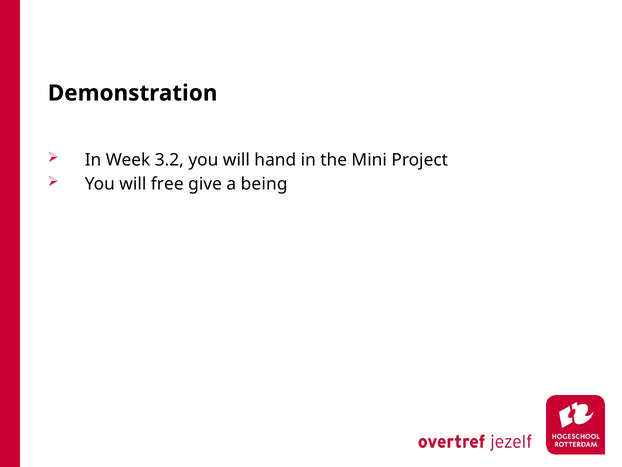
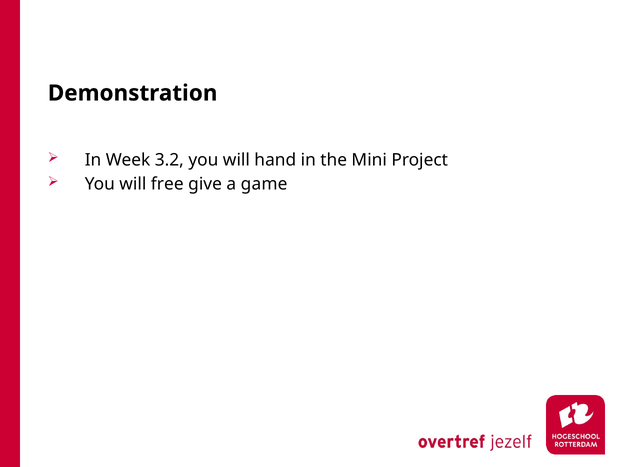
being: being -> game
